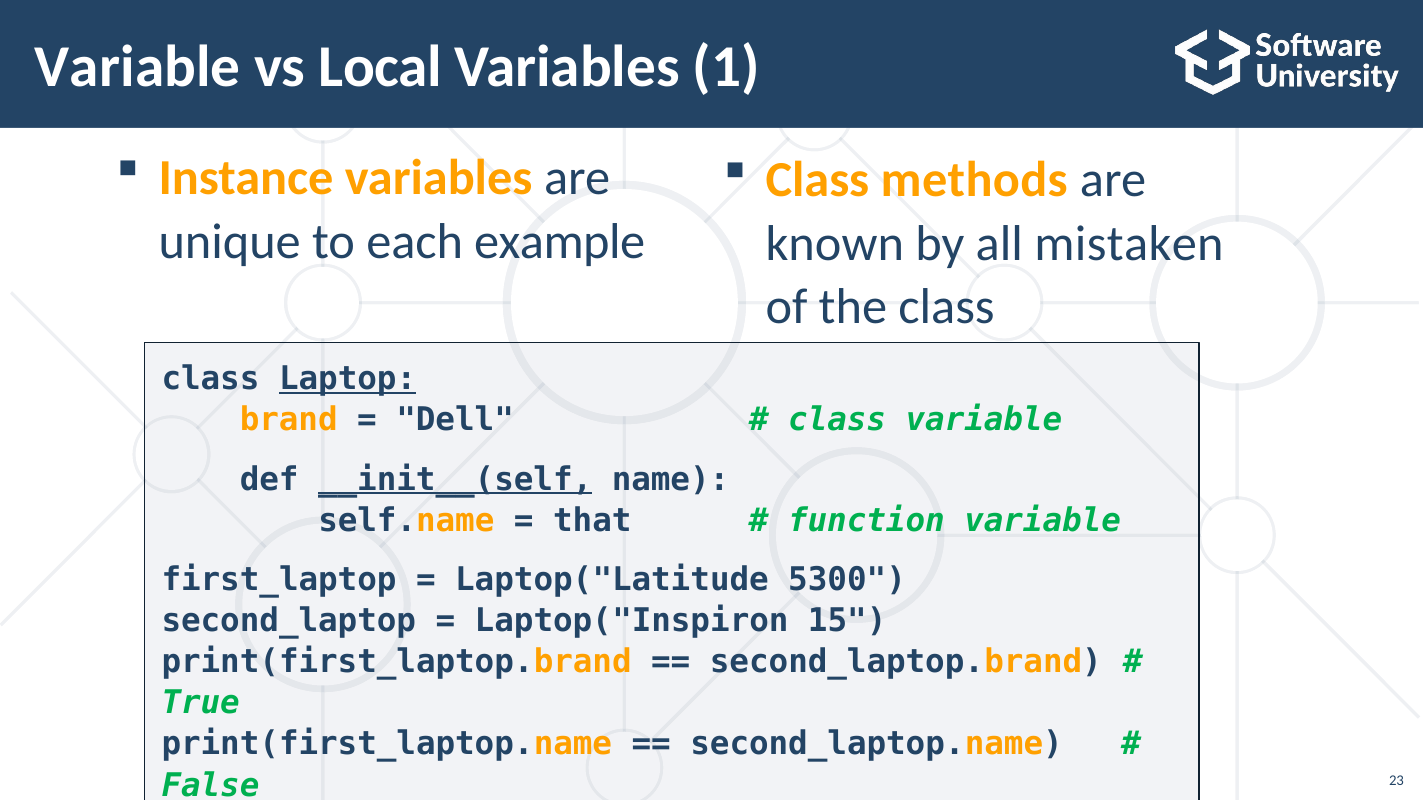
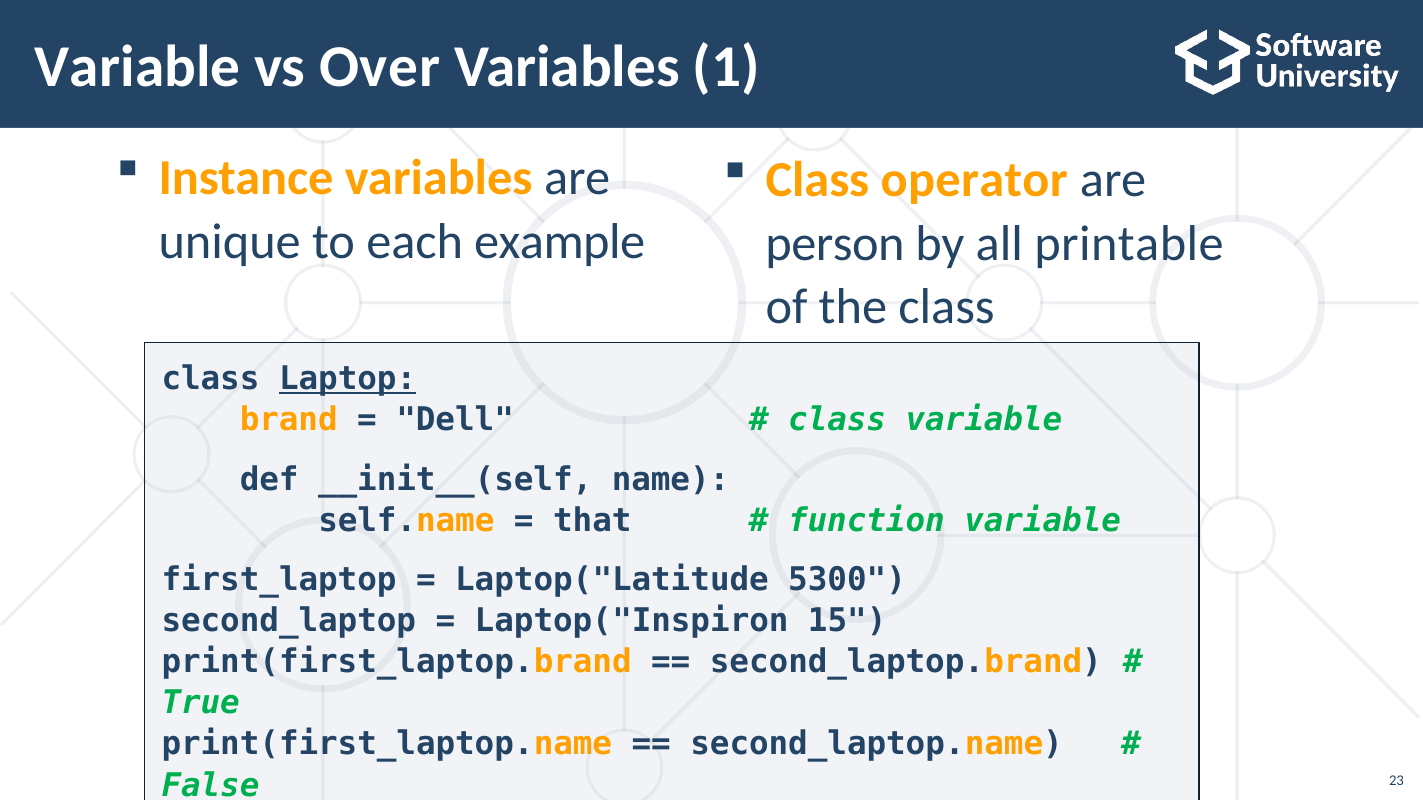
Local: Local -> Over
methods: methods -> operator
known: known -> person
mistaken: mistaken -> printable
__init__(self underline: present -> none
